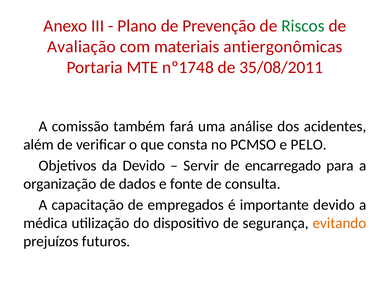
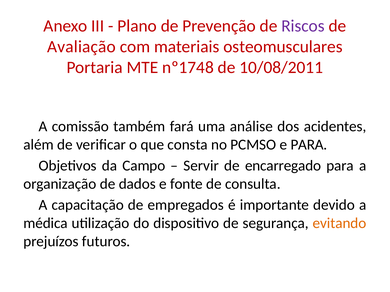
Riscos colour: green -> purple
antiergonômicas: antiergonômicas -> osteomusculares
35/08/2011: 35/08/2011 -> 10/08/2011
e PELO: PELO -> PARA
da Devido: Devido -> Campo
